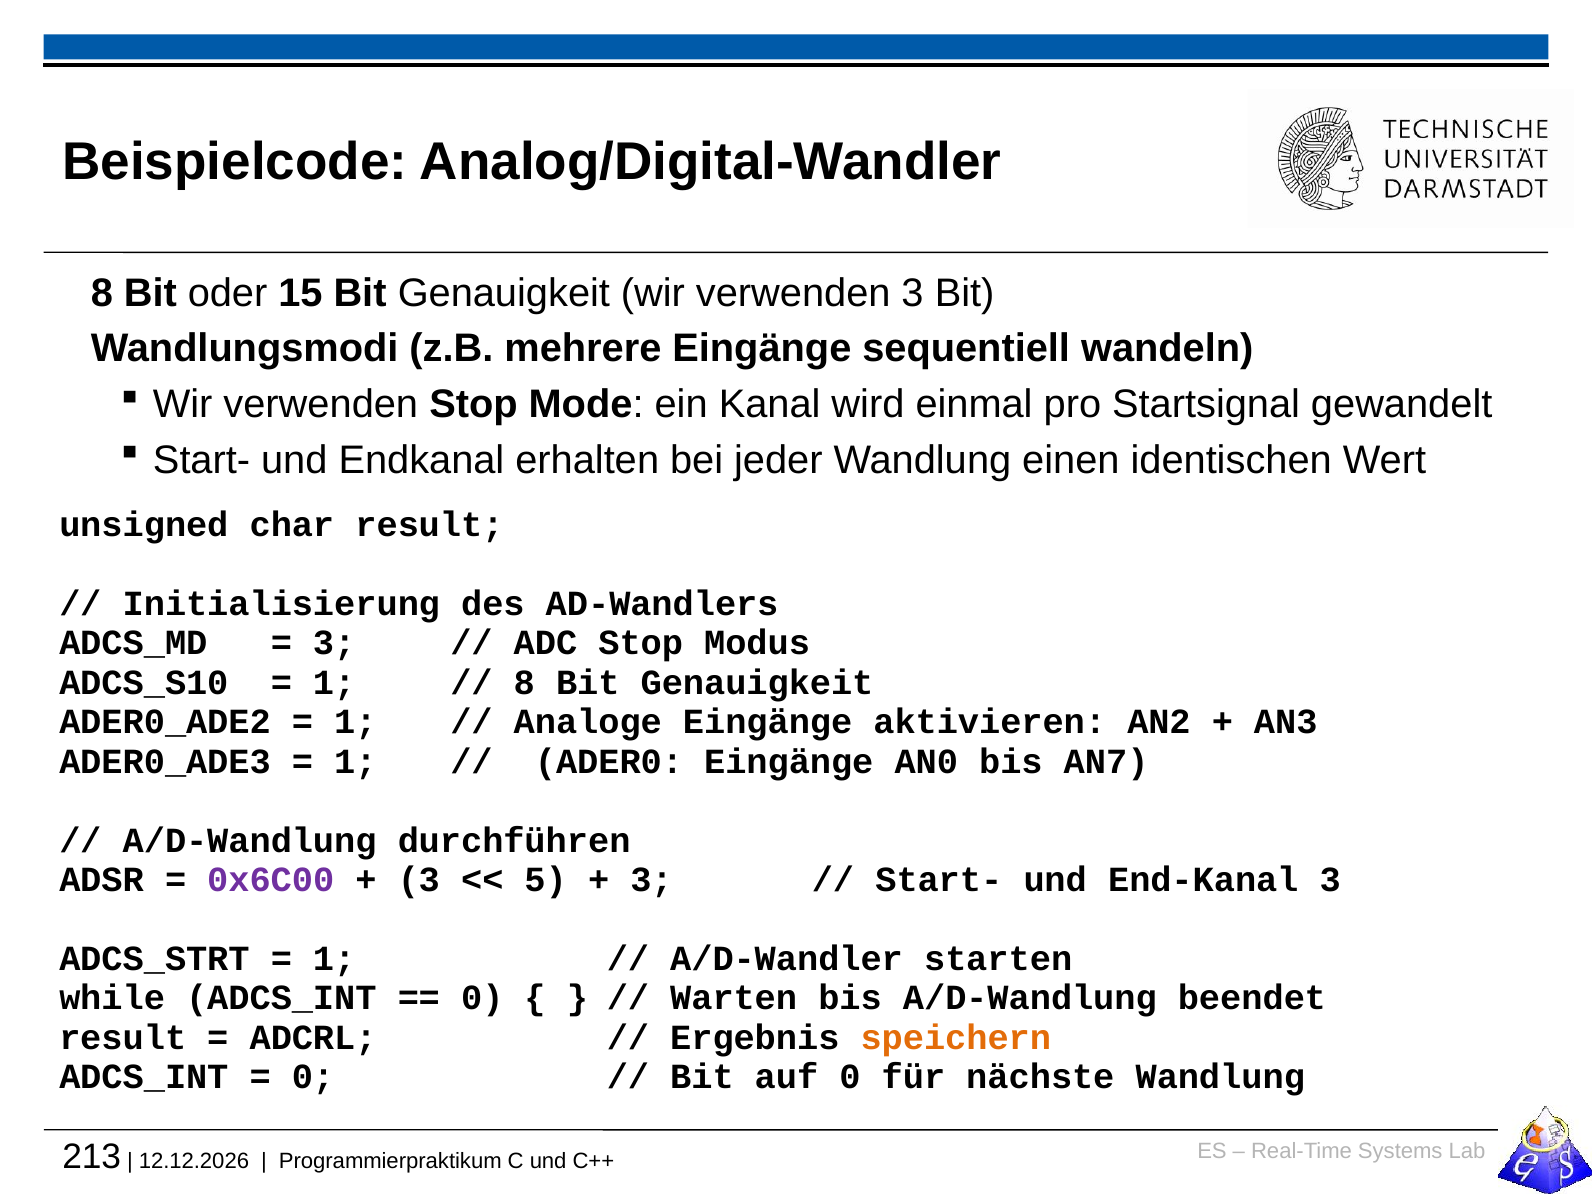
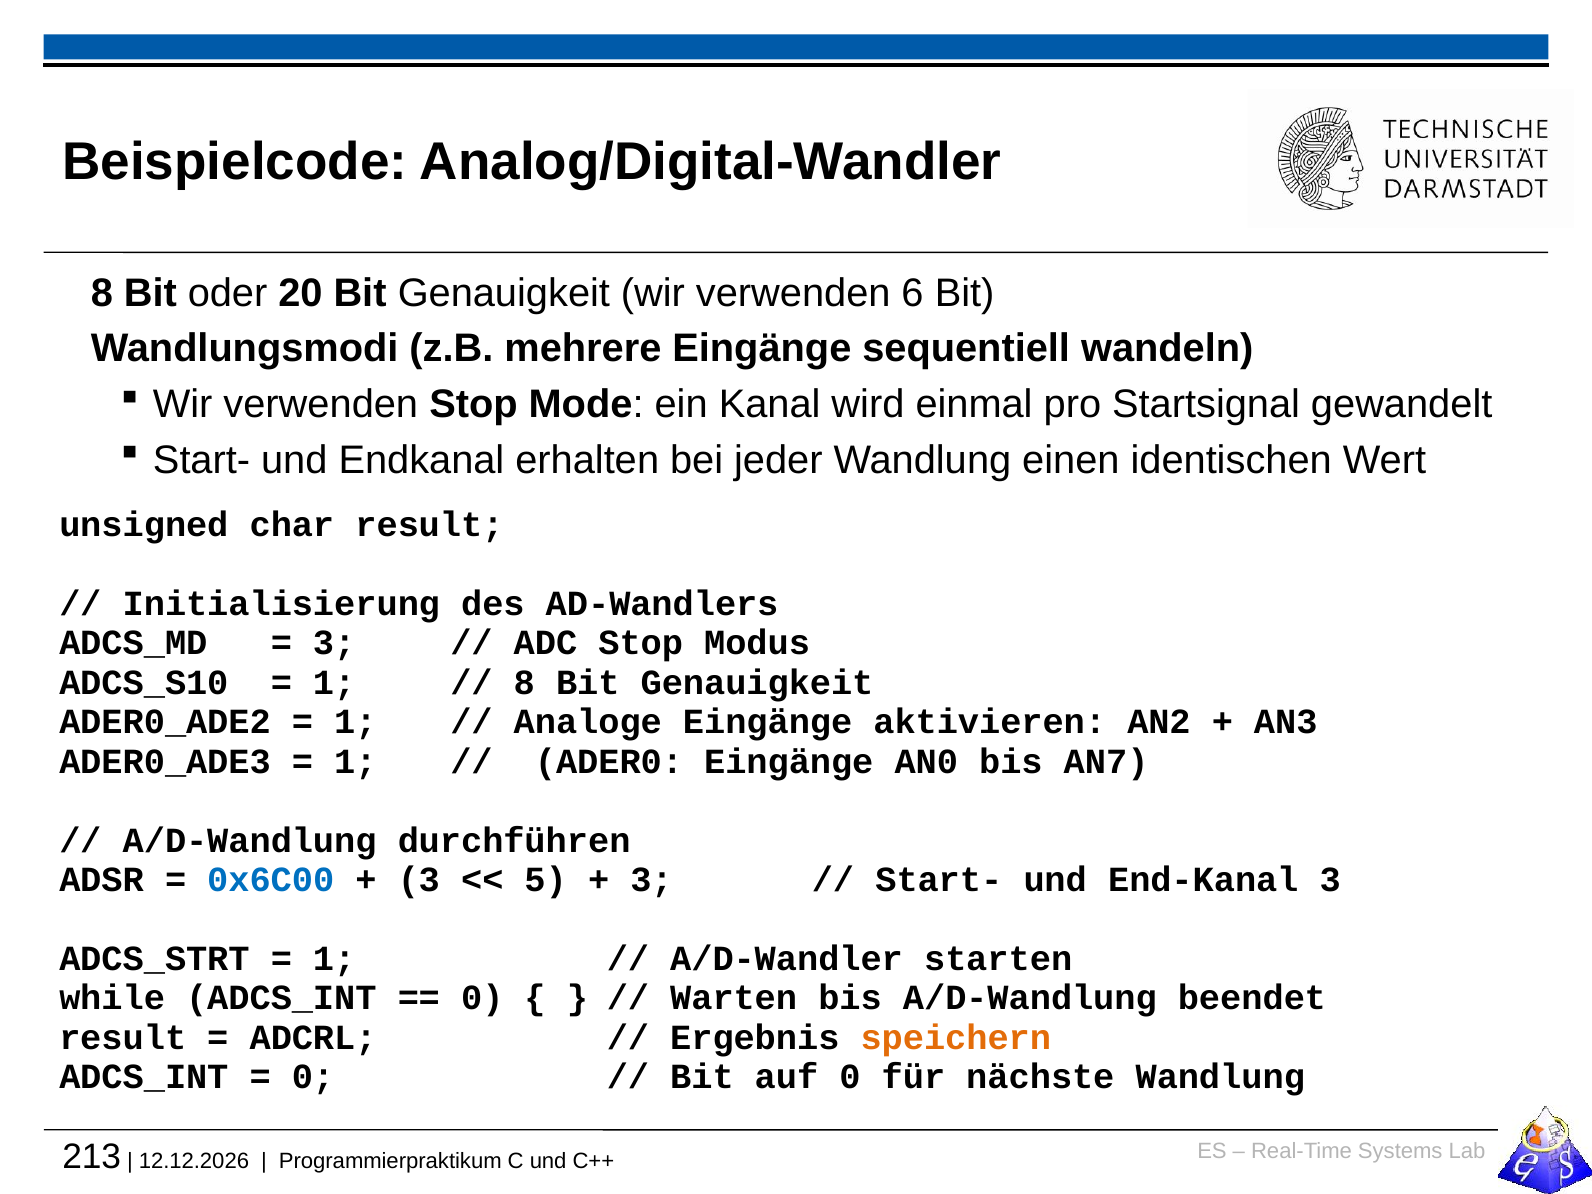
15: 15 -> 20
verwenden 3: 3 -> 6
0x6C00 colour: purple -> blue
